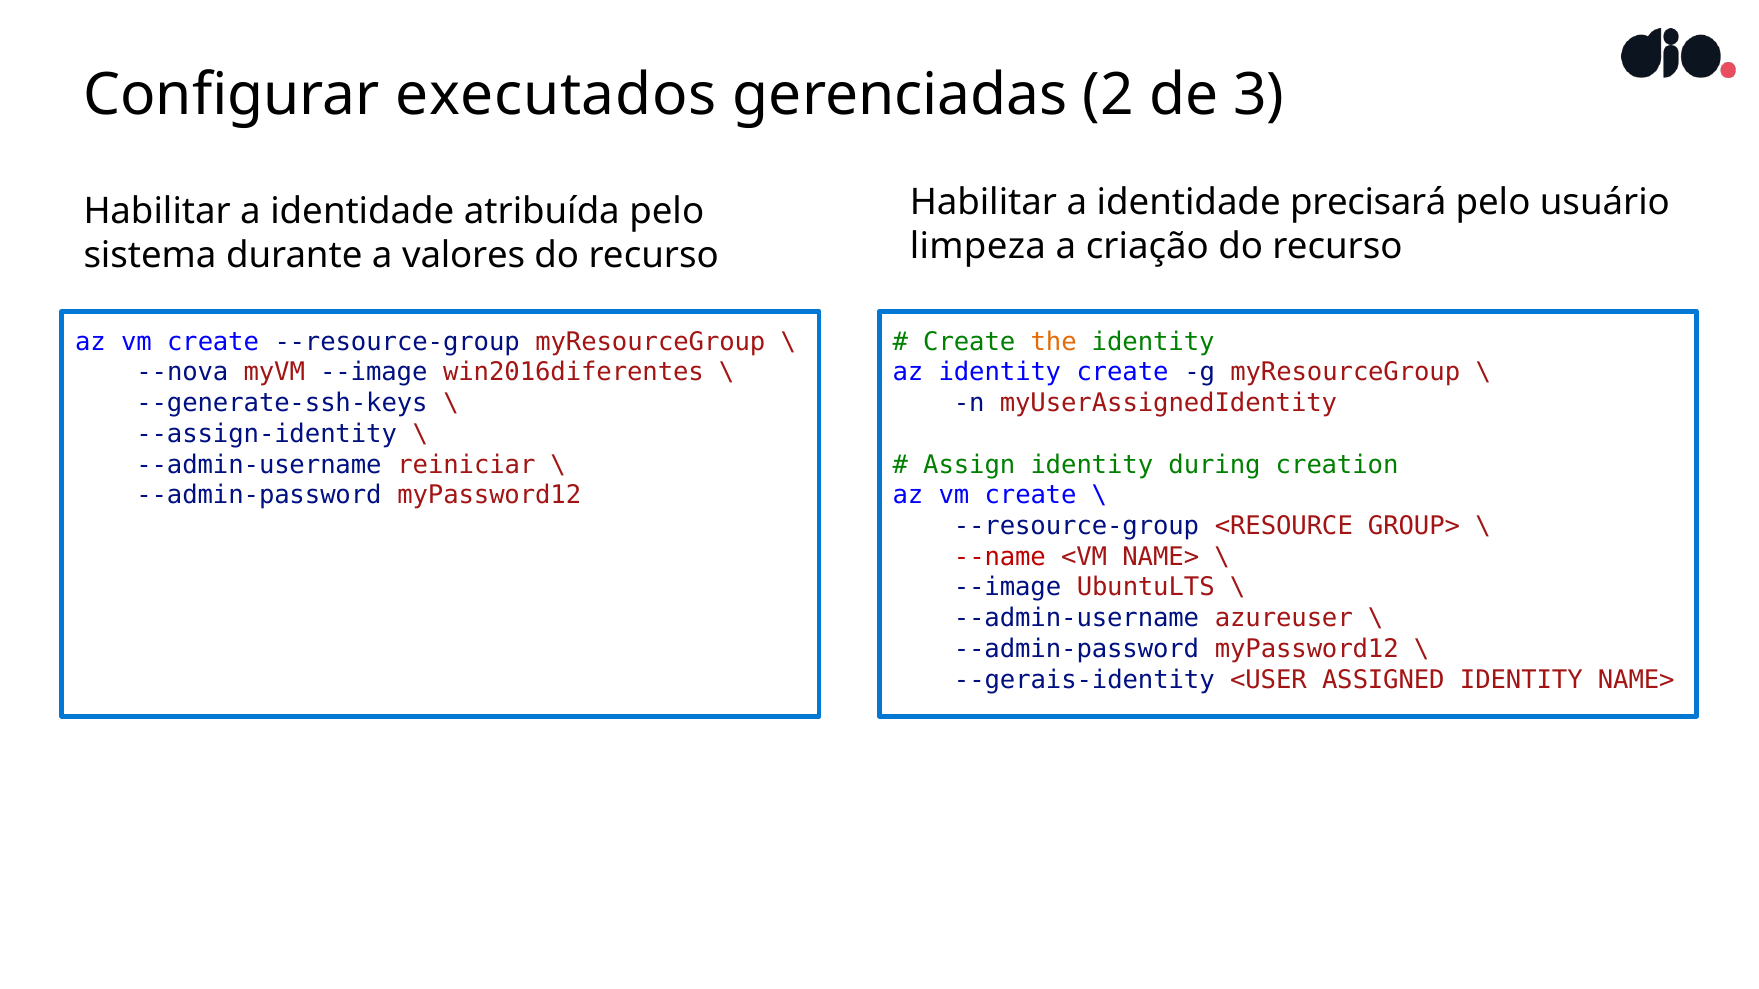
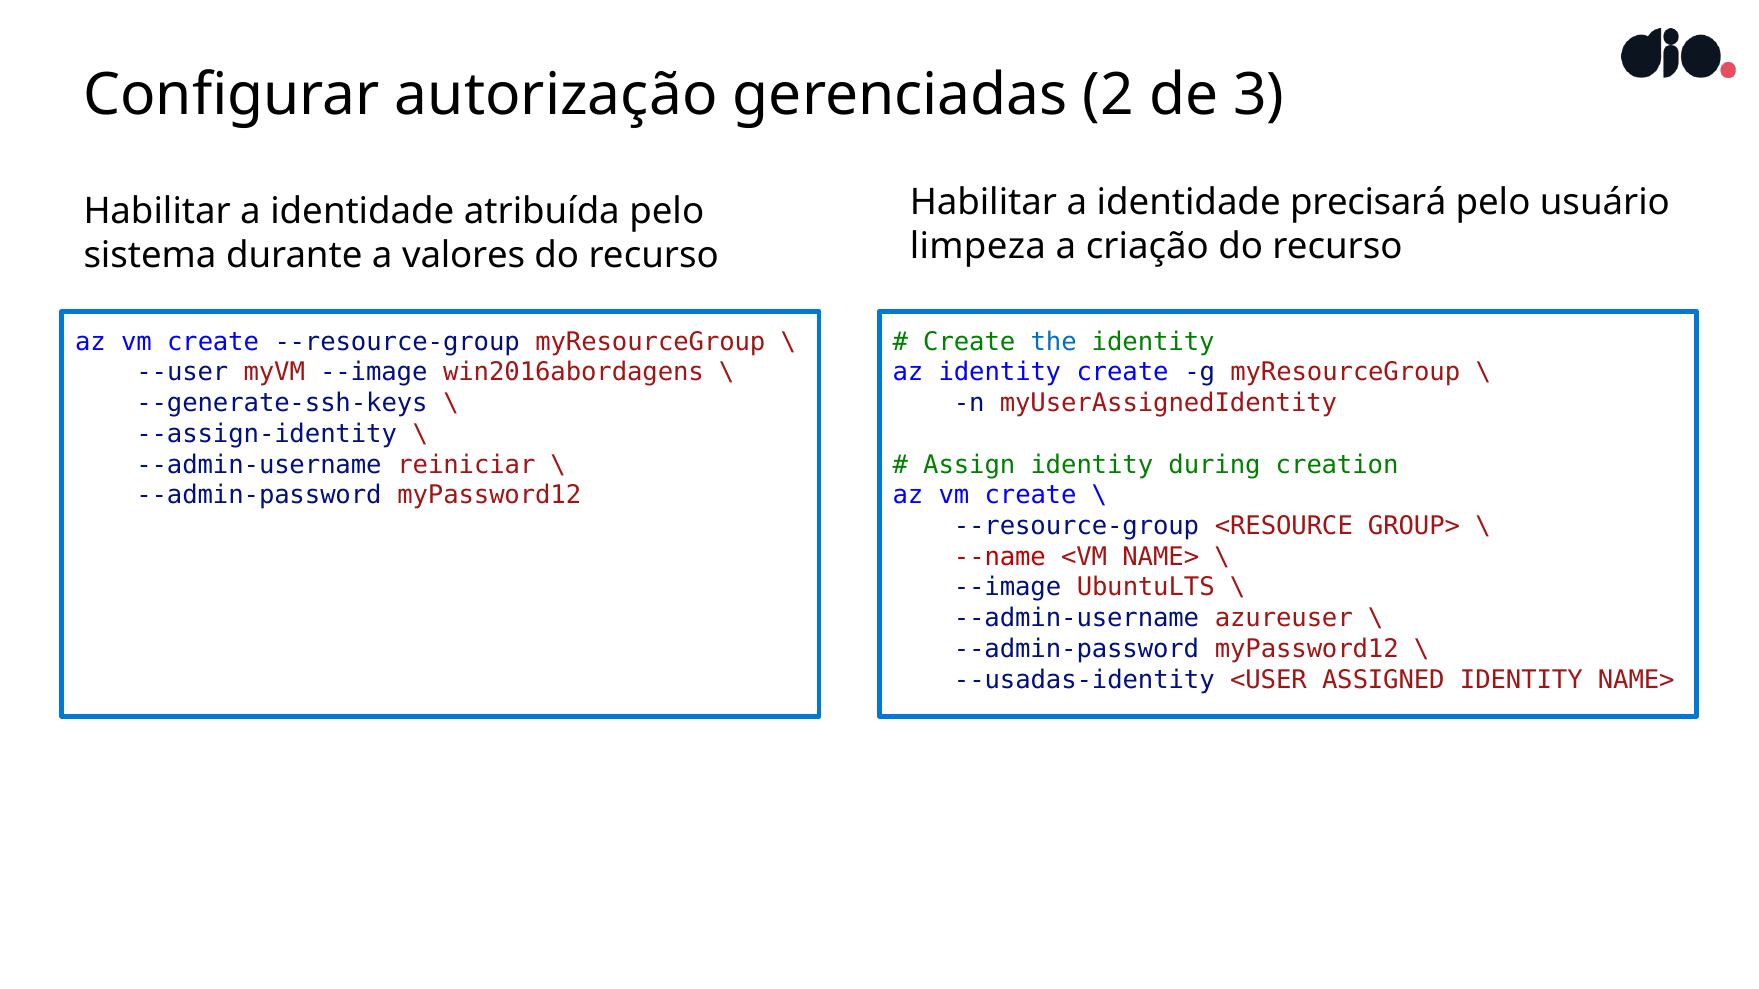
executados: executados -> autorização
the colour: orange -> blue
--nova: --nova -> --user
win2016diferentes: win2016diferentes -> win2016abordagens
--gerais-identity: --gerais-identity -> --usadas-identity
